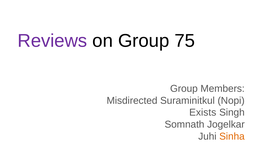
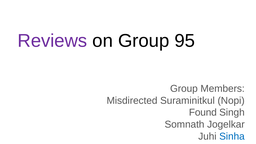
75: 75 -> 95
Exists: Exists -> Found
Sinha colour: orange -> blue
